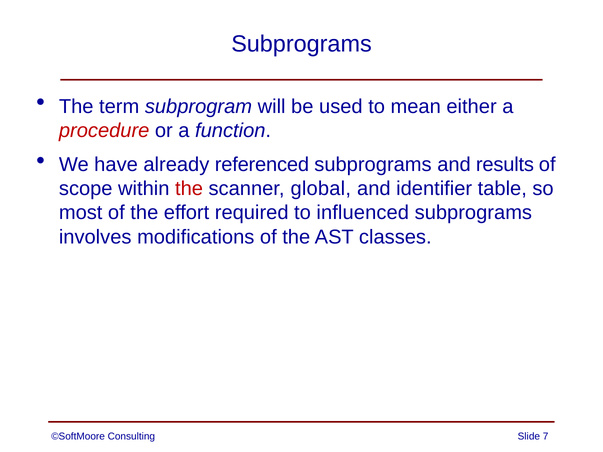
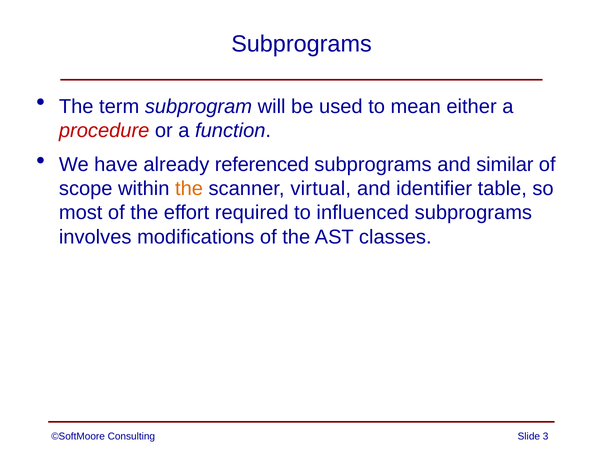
results: results -> similar
the at (189, 189) colour: red -> orange
global: global -> virtual
7: 7 -> 3
